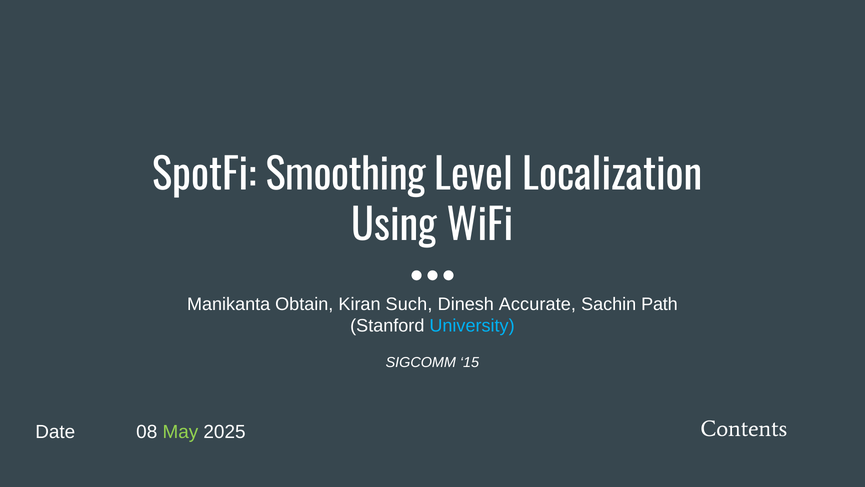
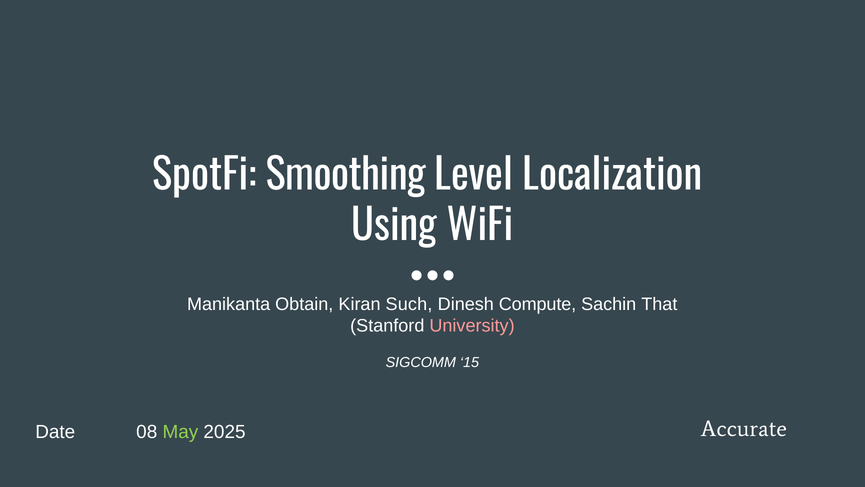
Accurate: Accurate -> Compute
Path: Path -> That
University colour: light blue -> pink
Contents: Contents -> Accurate
